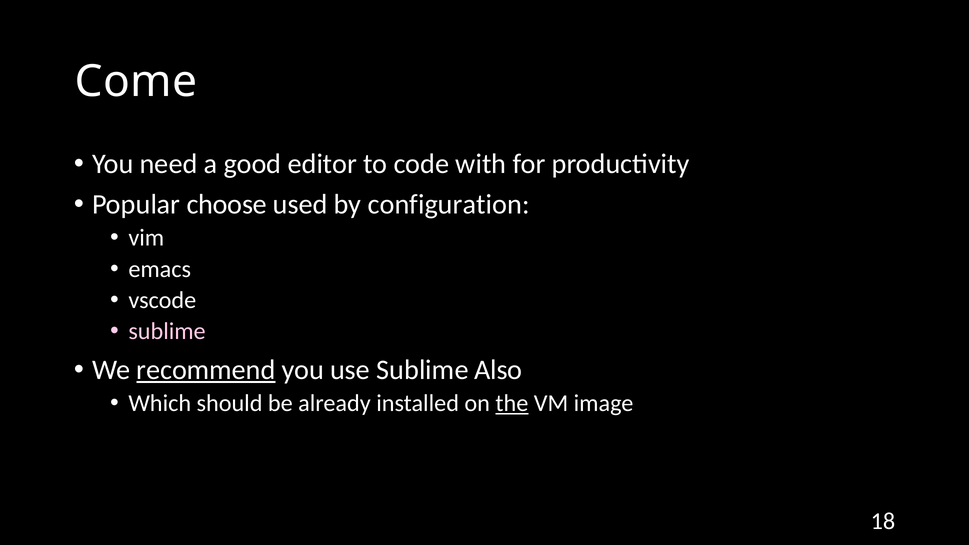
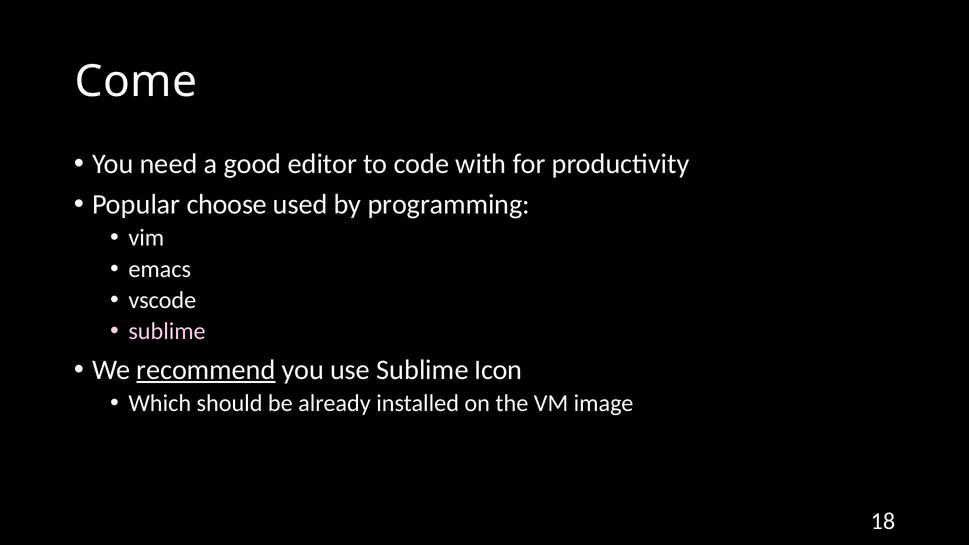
configuration: configuration -> programming
Also: Also -> Icon
the underline: present -> none
